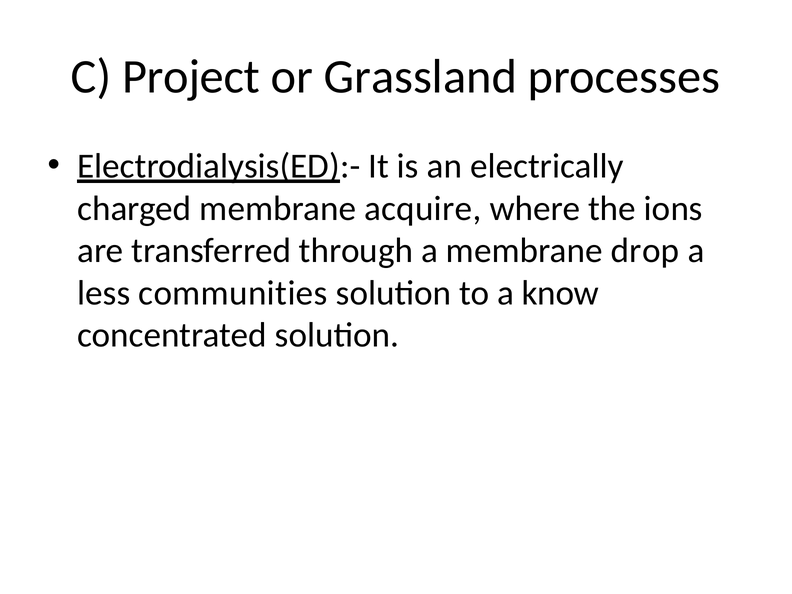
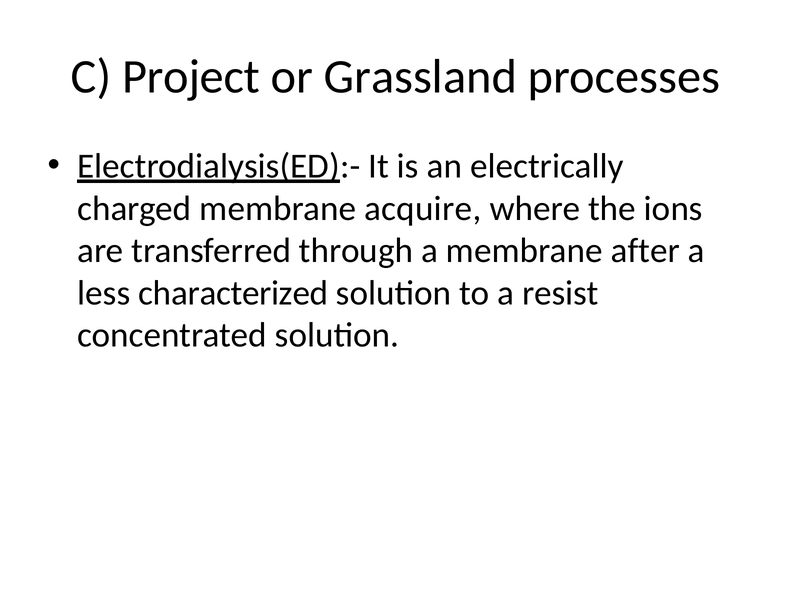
drop: drop -> after
communities: communities -> characterized
know: know -> resist
